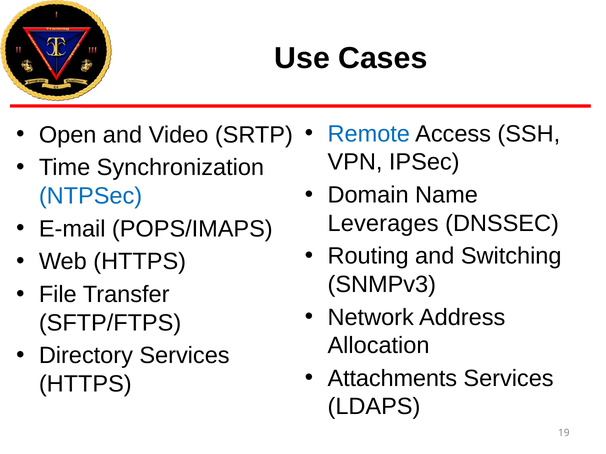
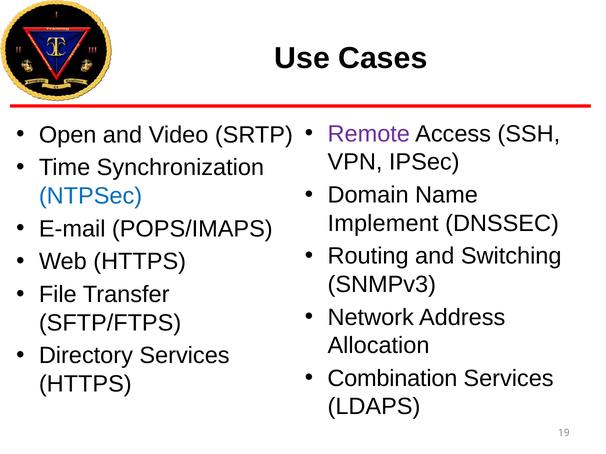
Remote colour: blue -> purple
Leverages: Leverages -> Implement
Attachments: Attachments -> Combination
